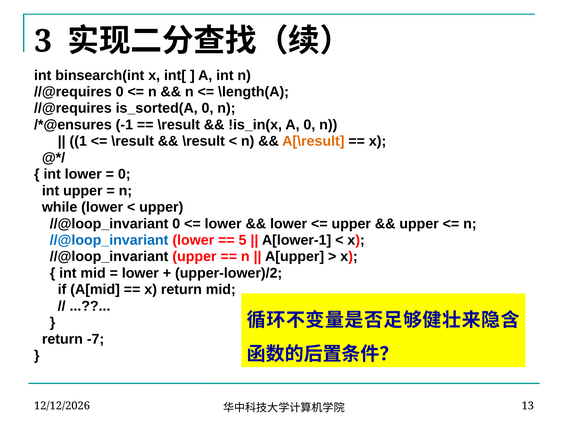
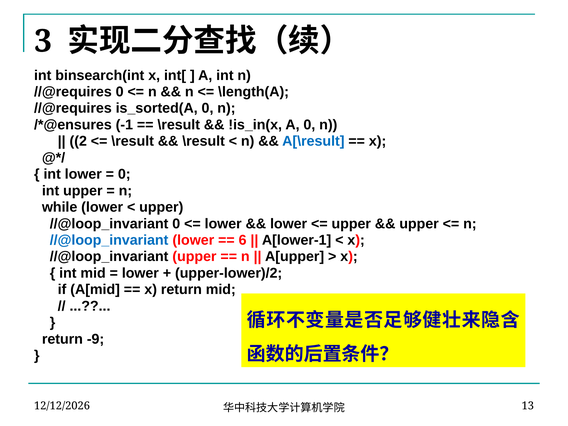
1: 1 -> 2
A[\result colour: orange -> blue
5: 5 -> 6
-7: -7 -> -9
